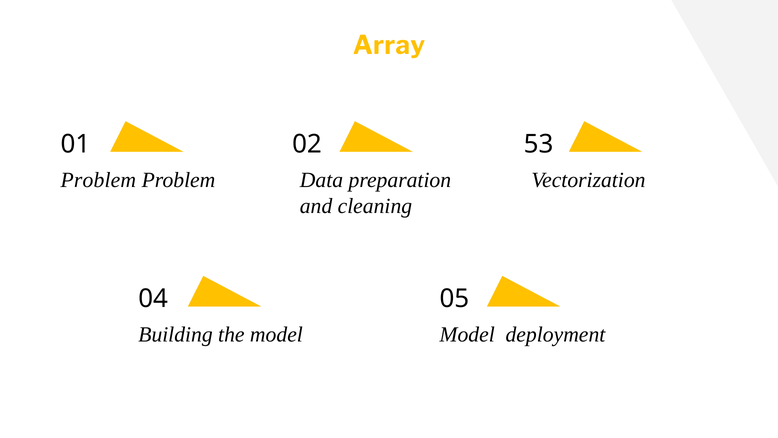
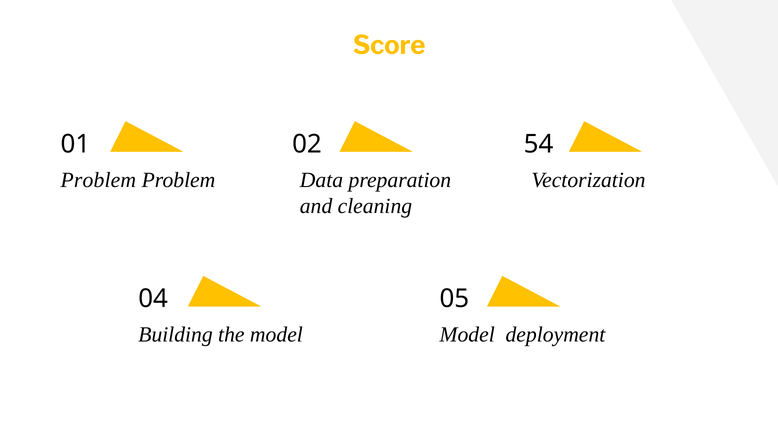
Array: Array -> Score
53: 53 -> 54
